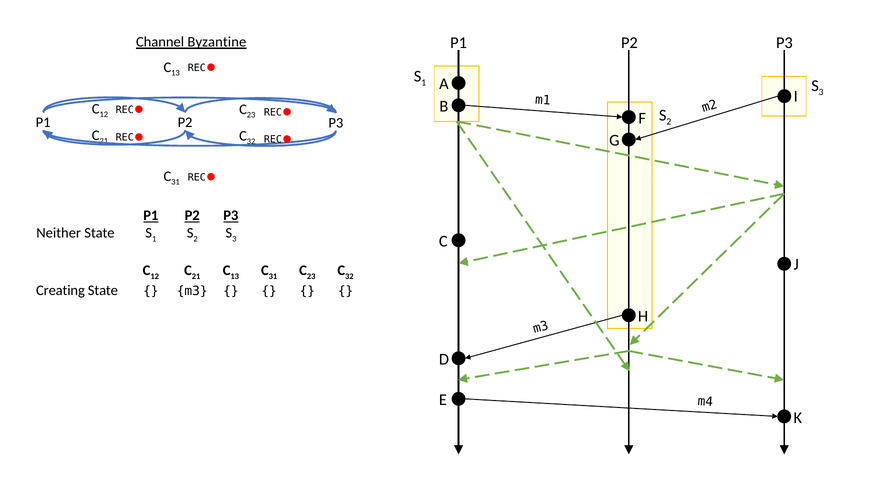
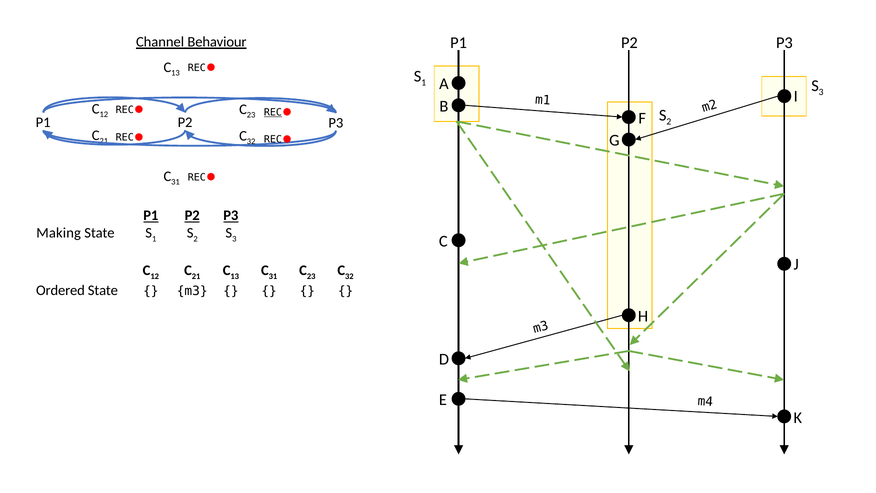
Byzantine: Byzantine -> Behaviour
REC at (273, 112) underline: none -> present
Neither: Neither -> Making
Creating: Creating -> Ordered
